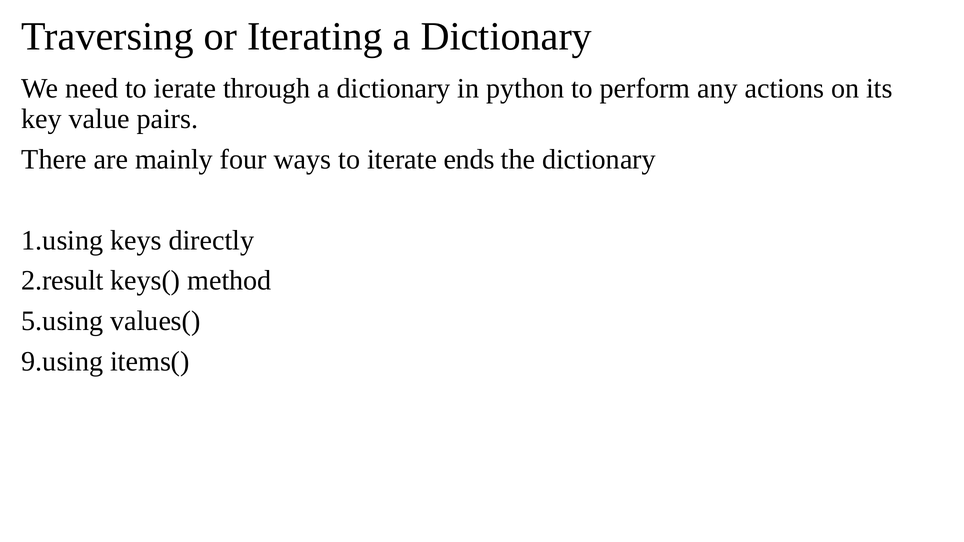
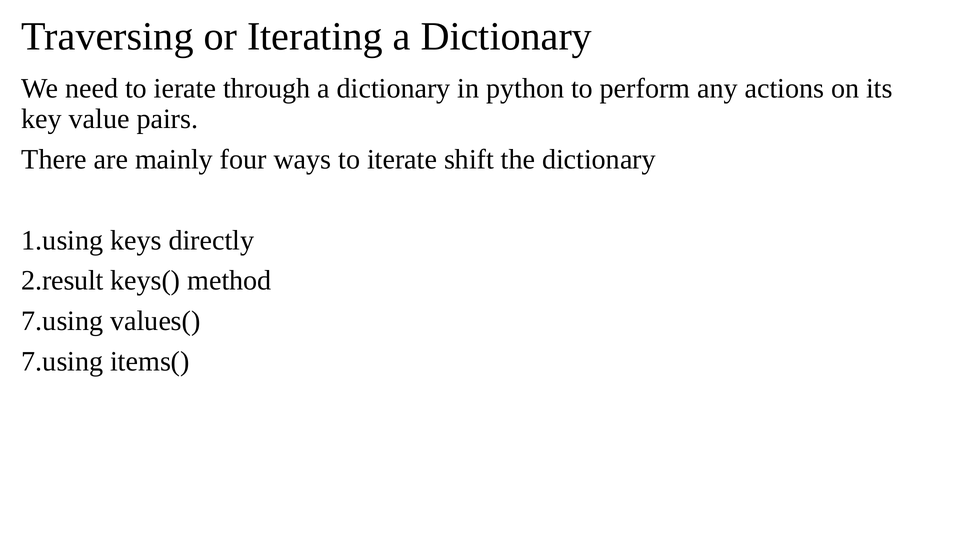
ends: ends -> shift
5.using at (62, 321): 5.using -> 7.using
9.using at (62, 362): 9.using -> 7.using
